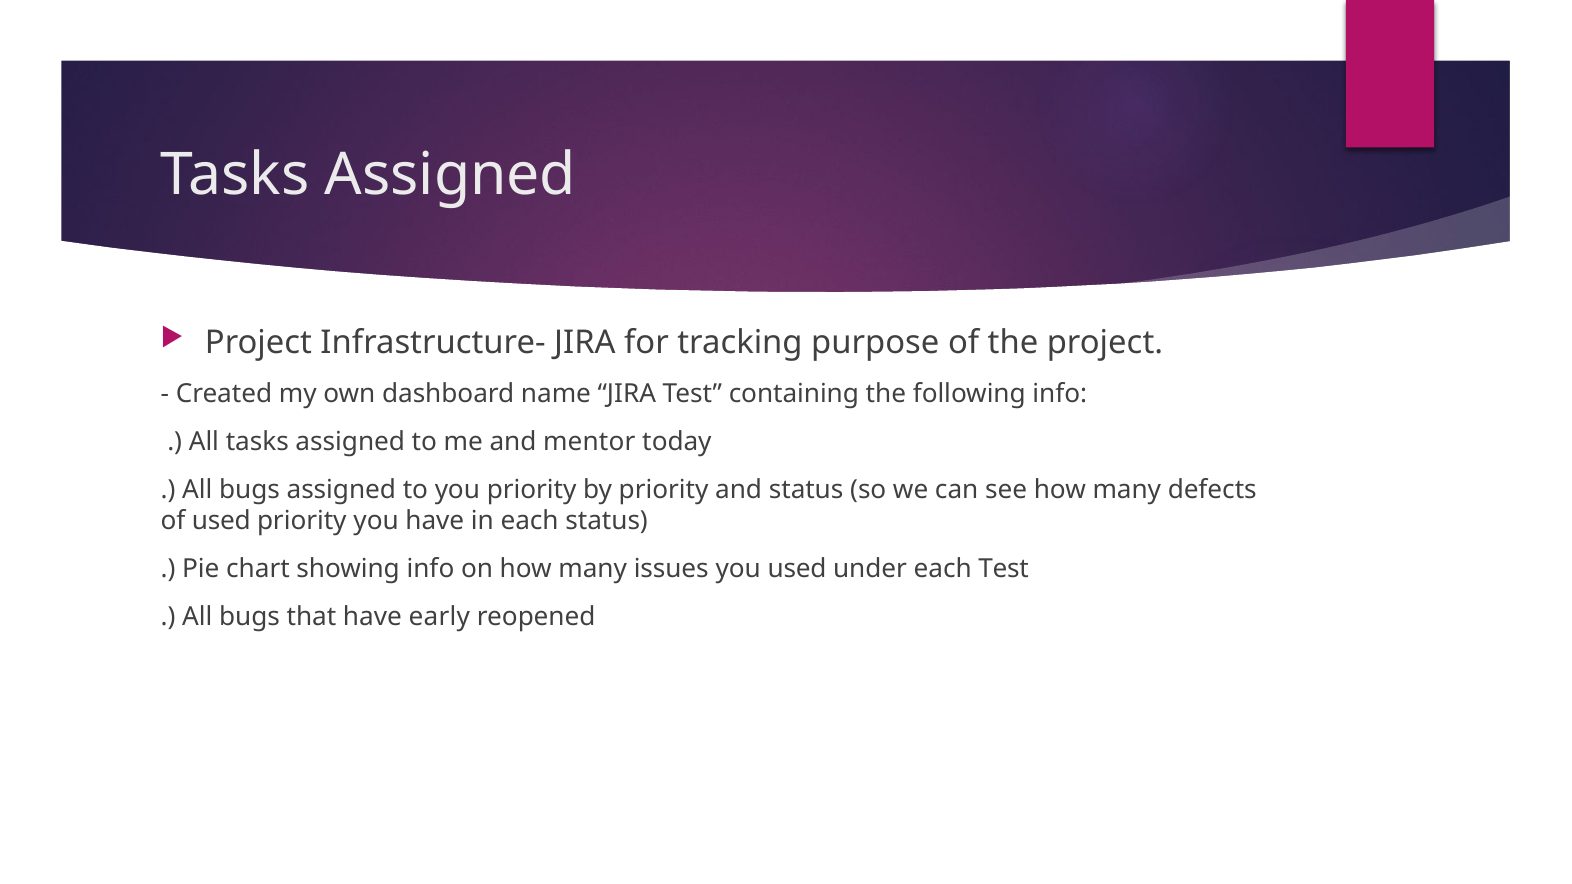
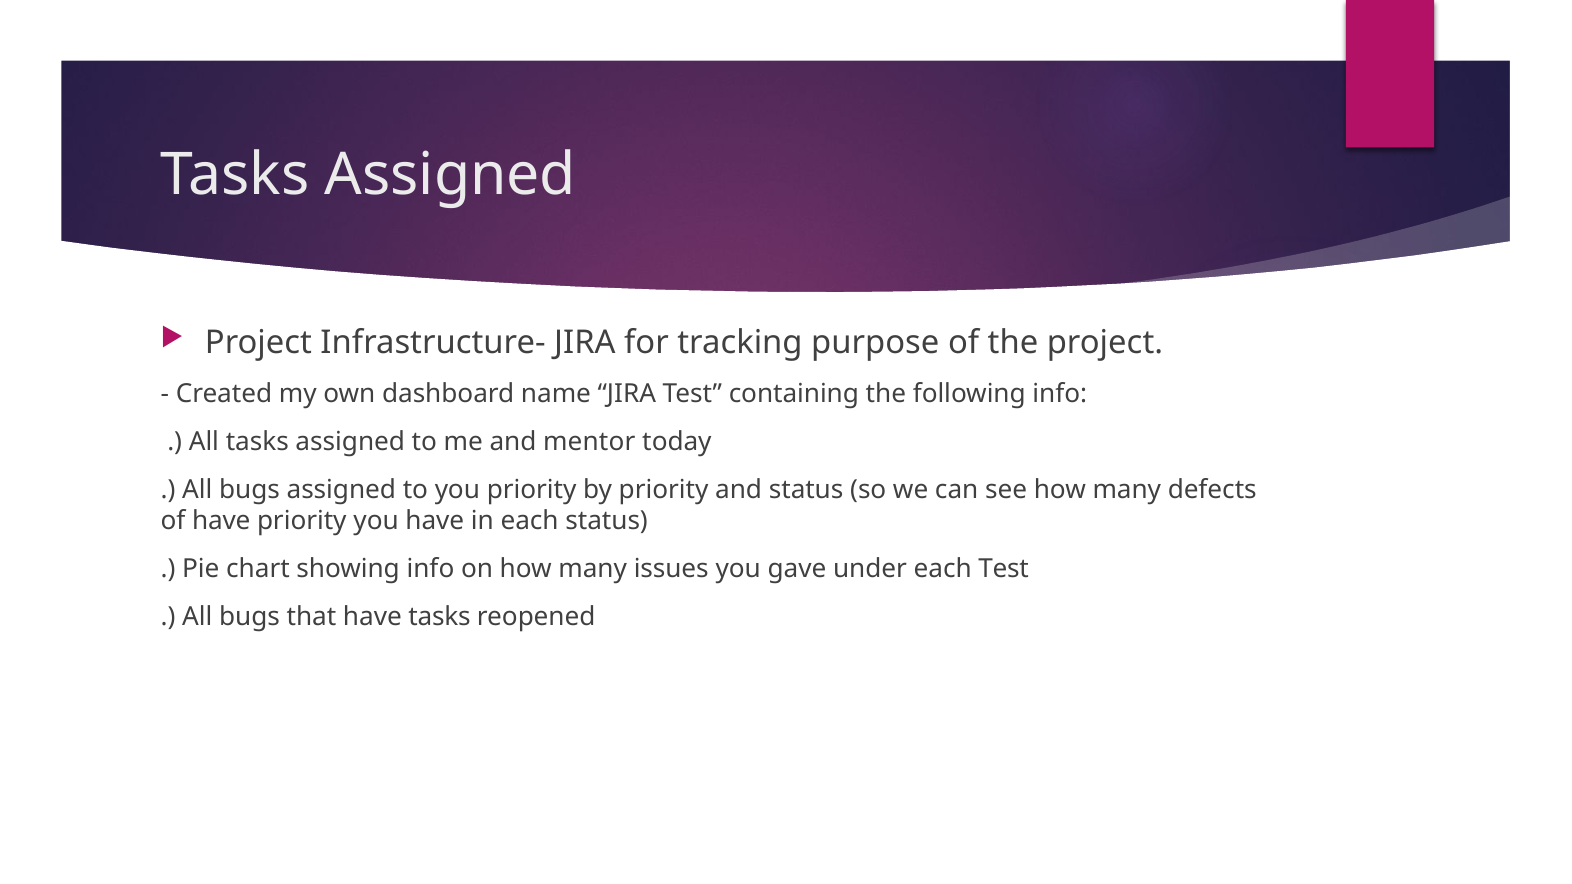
of used: used -> have
you used: used -> gave
have early: early -> tasks
